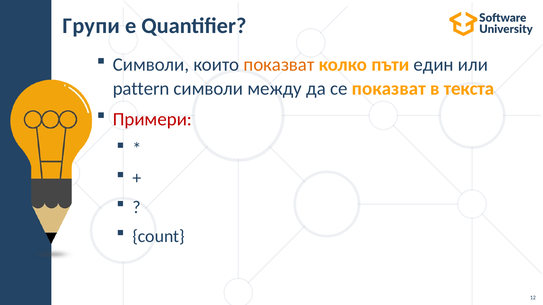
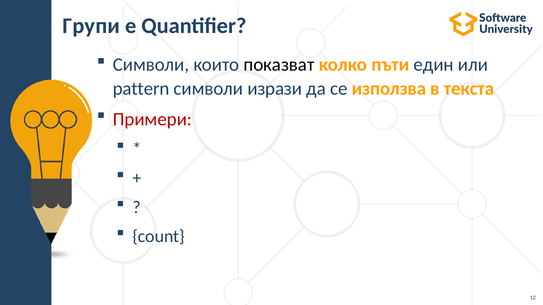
показват at (279, 65) colour: orange -> black
между: между -> изрази
се показват: показват -> използва
